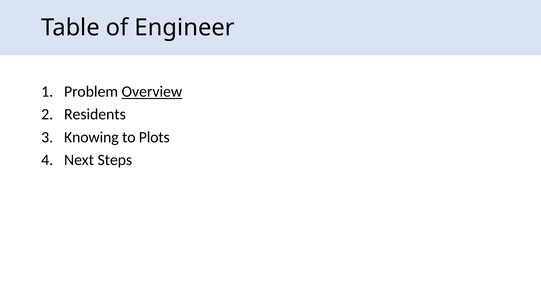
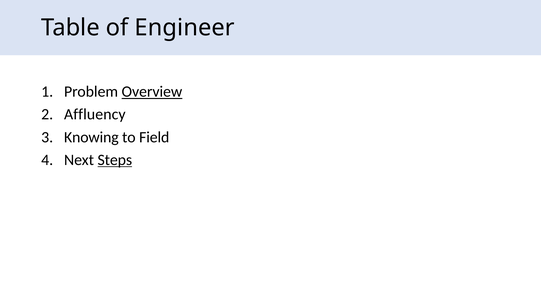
Residents: Residents -> Affluency
Plots: Plots -> Field
Steps underline: none -> present
